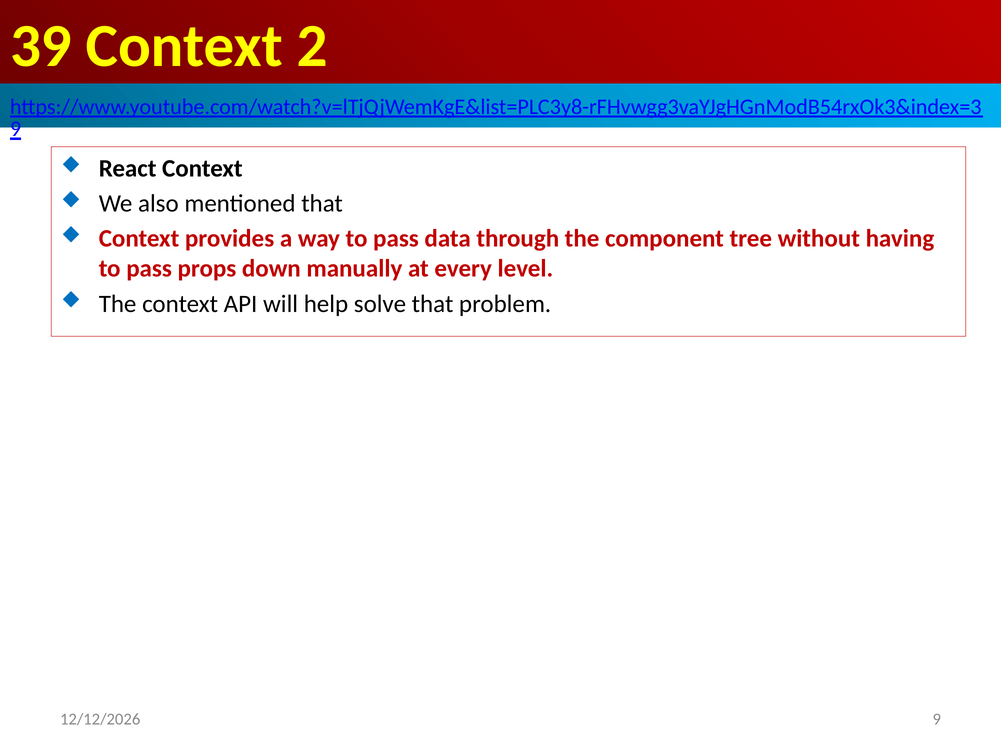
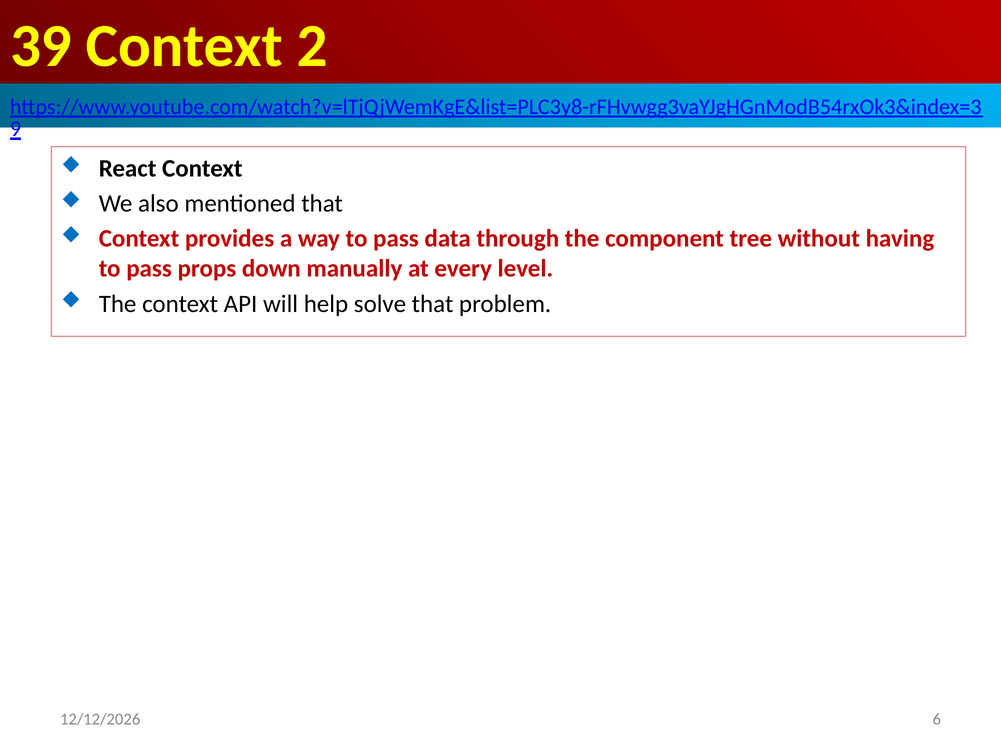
9 at (937, 719): 9 -> 6
